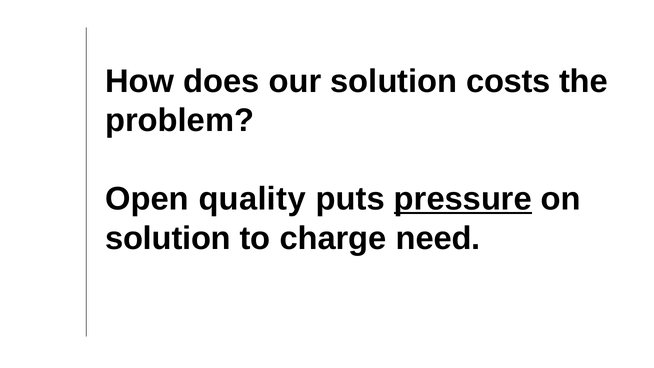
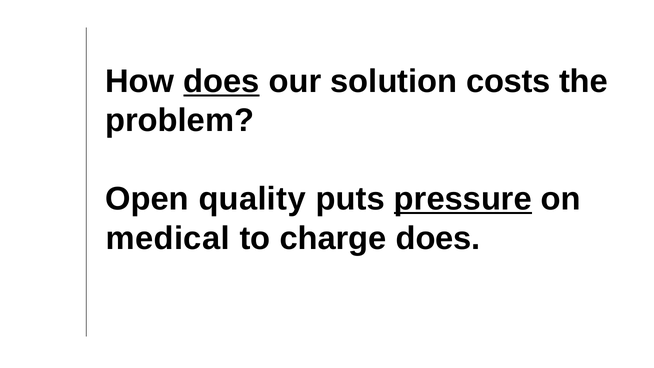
does at (221, 81) underline: none -> present
solution at (168, 238): solution -> medical
charge need: need -> does
